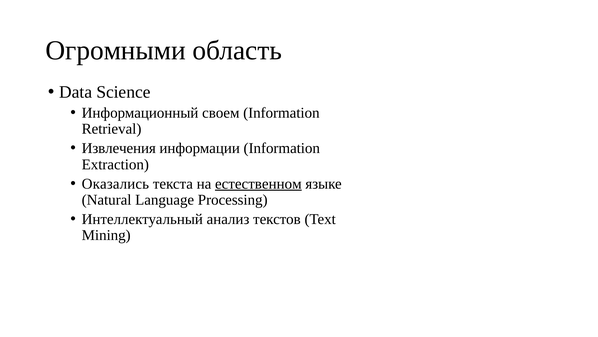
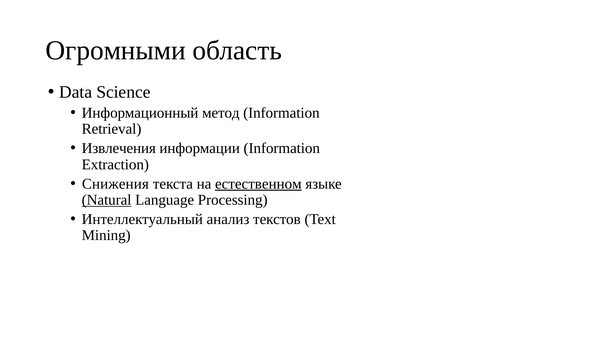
своем: своем -> метод
Оказались: Оказались -> Снижения
Natural underline: none -> present
